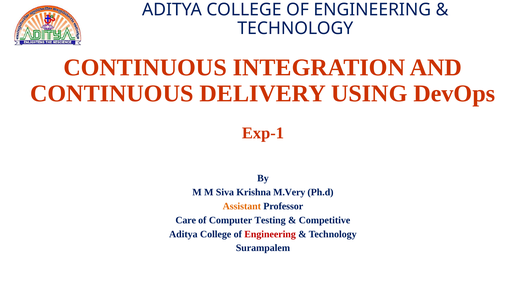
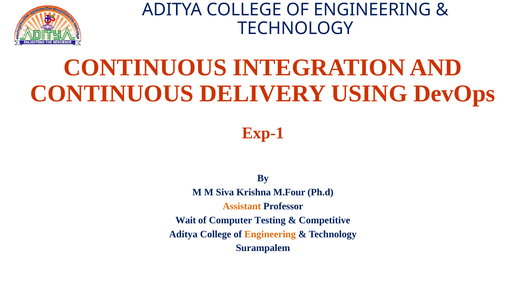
M.Very: M.Very -> M.Four
Care: Care -> Wait
Engineering at (270, 234) colour: red -> orange
